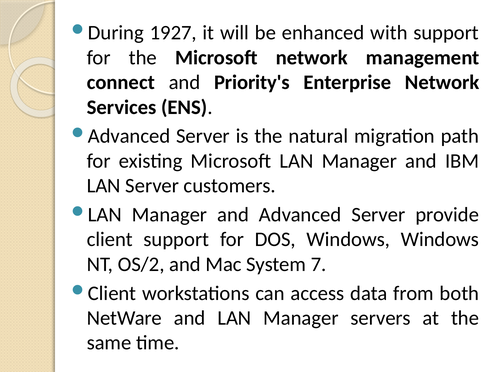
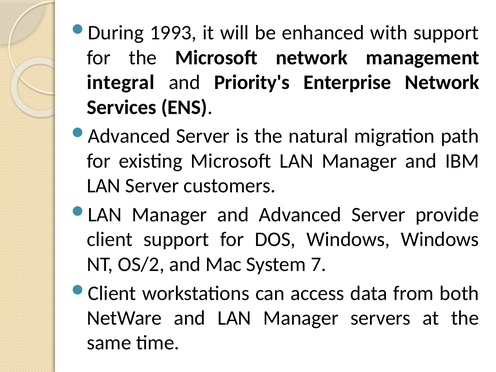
1927: 1927 -> 1993
connect: connect -> integral
